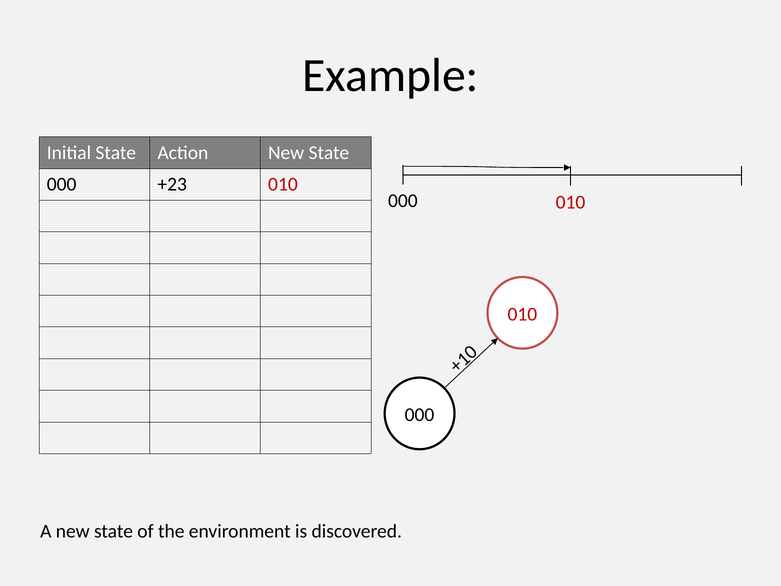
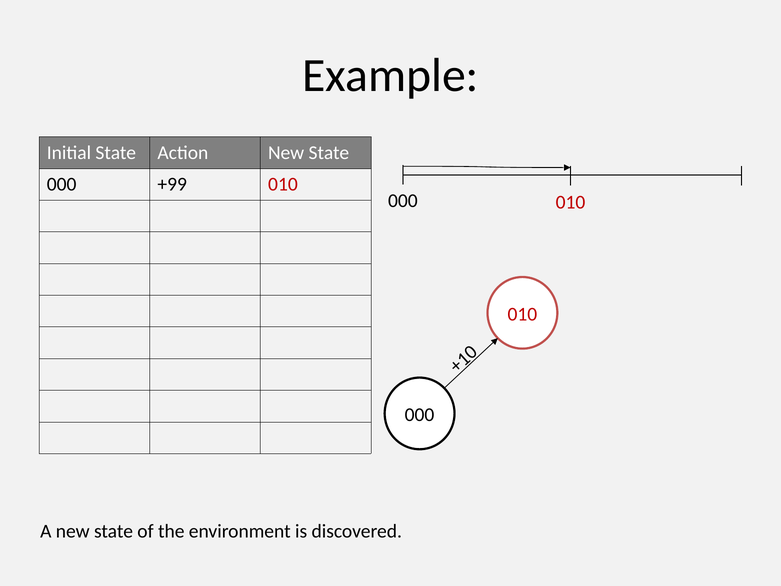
+23: +23 -> +99
